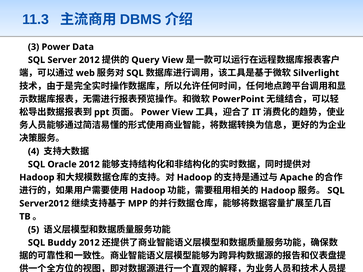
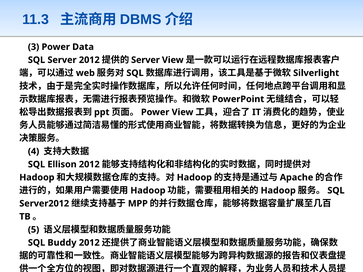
Query at (145, 60): Query -> Server
Oracle: Oracle -> Ellison
